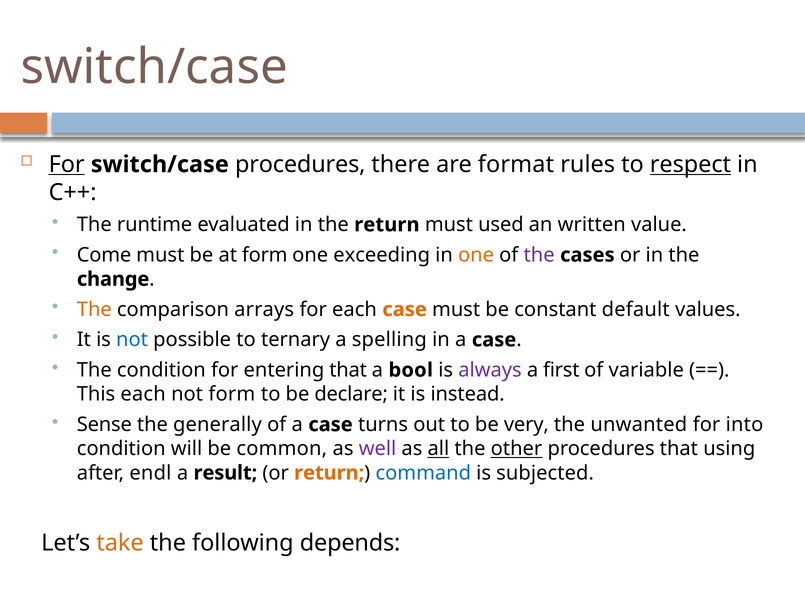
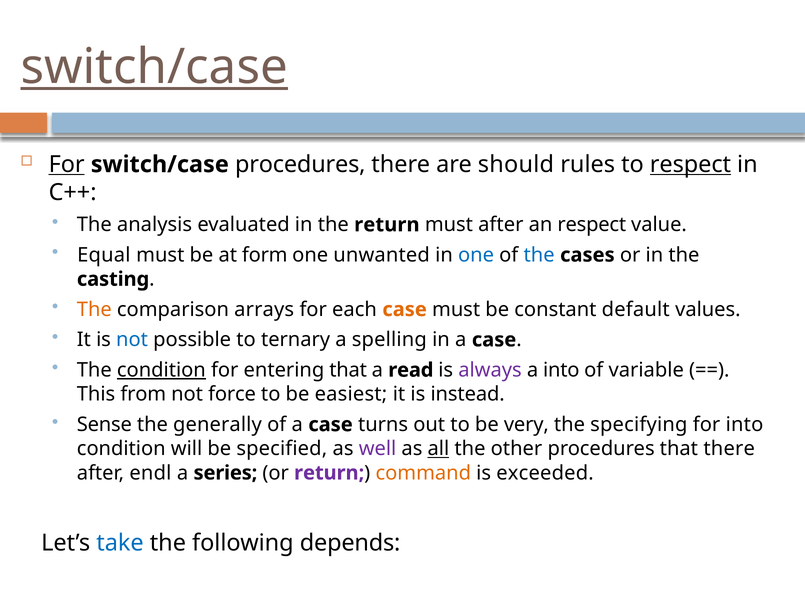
switch/case at (154, 67) underline: none -> present
format: format -> should
runtime: runtime -> analysis
must used: used -> after
an written: written -> respect
Come: Come -> Equal
exceeding: exceeding -> unwanted
one at (476, 255) colour: orange -> blue
the at (539, 255) colour: purple -> blue
change: change -> casting
condition at (161, 370) underline: none -> present
bool: bool -> read
a first: first -> into
This each: each -> from
not form: form -> force
declare: declare -> easiest
unwanted: unwanted -> specifying
common: common -> specified
other underline: present -> none
that using: using -> there
result: result -> series
return at (329, 473) colour: orange -> purple
command colour: blue -> orange
subjected: subjected -> exceeded
take colour: orange -> blue
